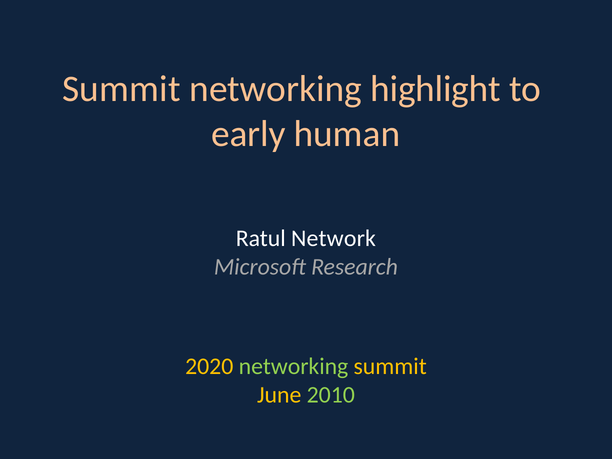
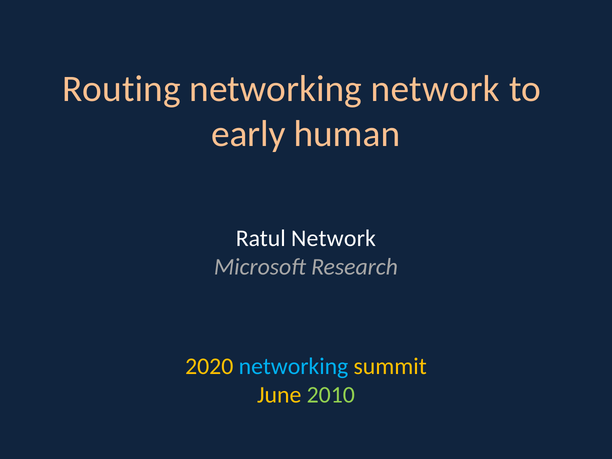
Summit at (121, 89): Summit -> Routing
networking highlight: highlight -> network
networking at (293, 367) colour: light green -> light blue
